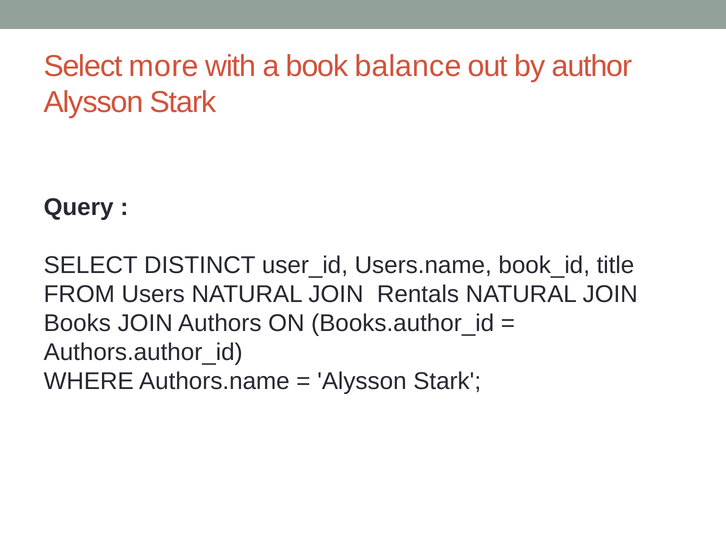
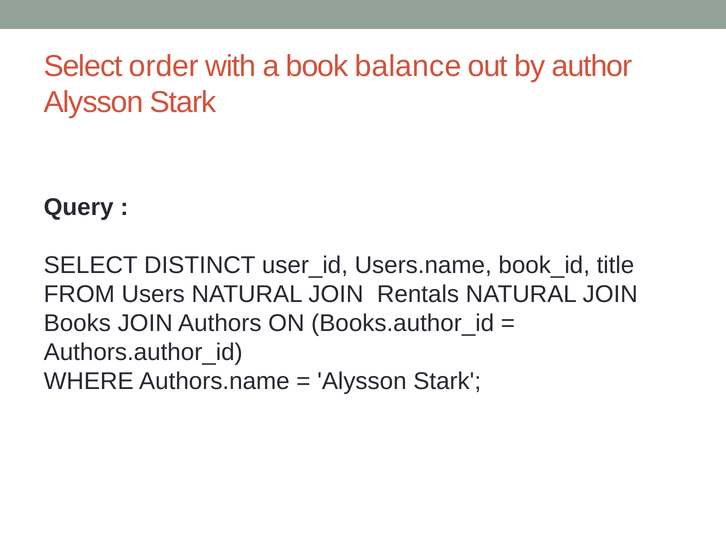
more: more -> order
